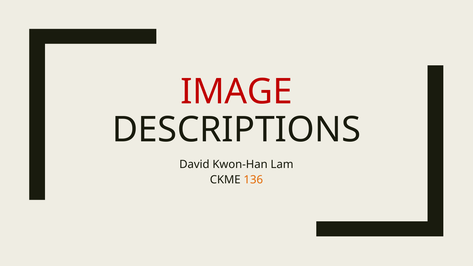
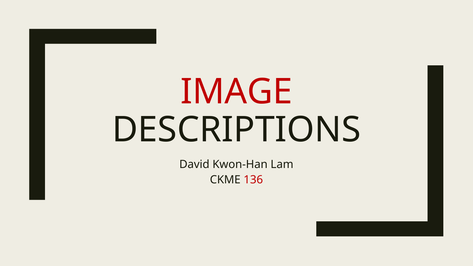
136 colour: orange -> red
